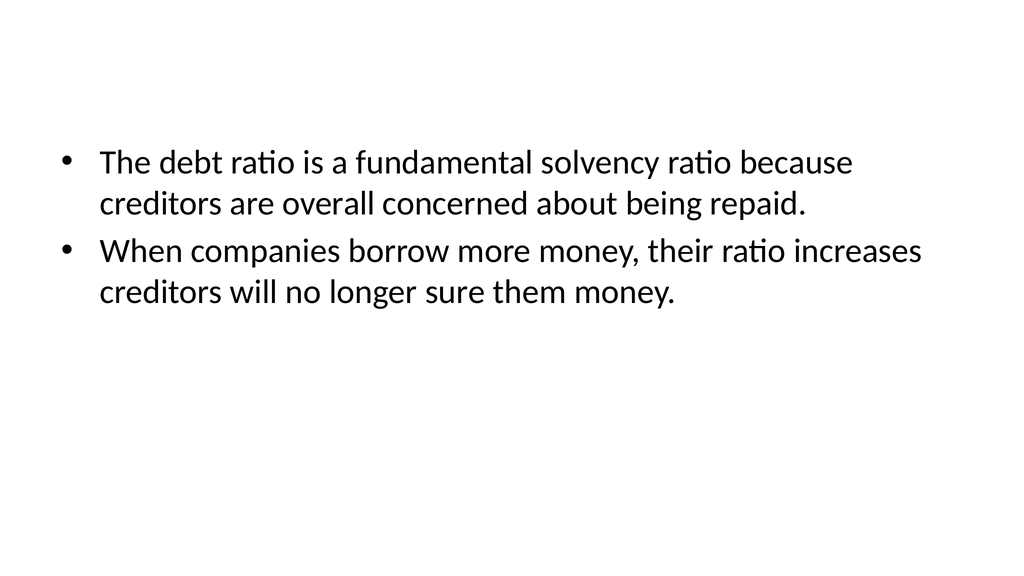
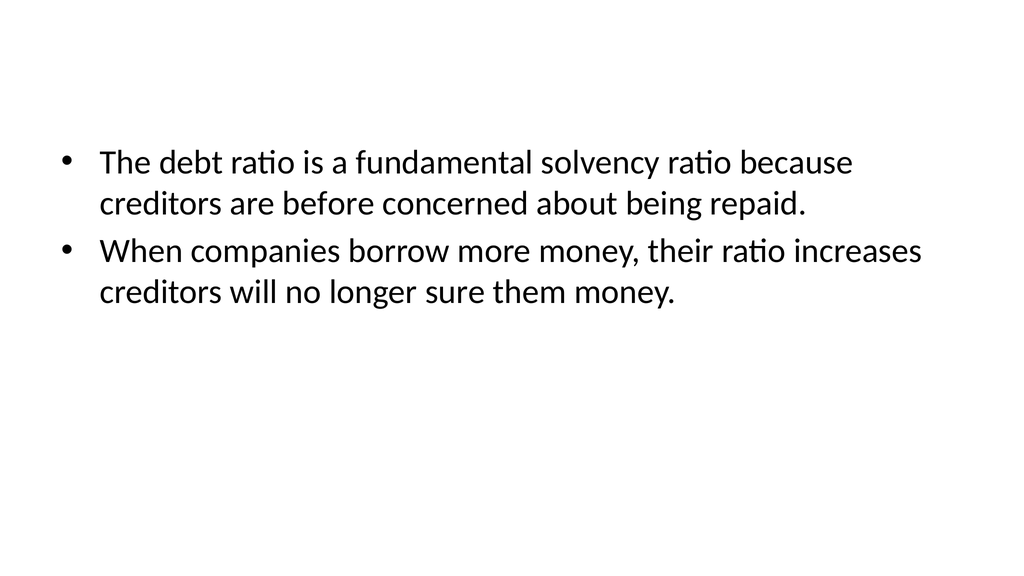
overall: overall -> before
